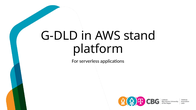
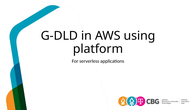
stand: stand -> using
